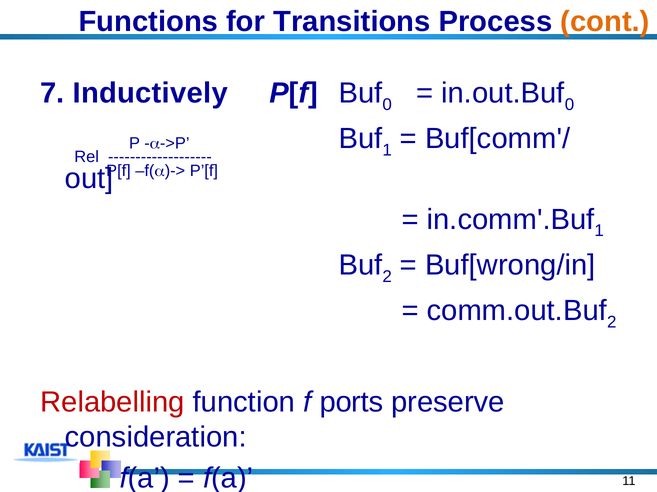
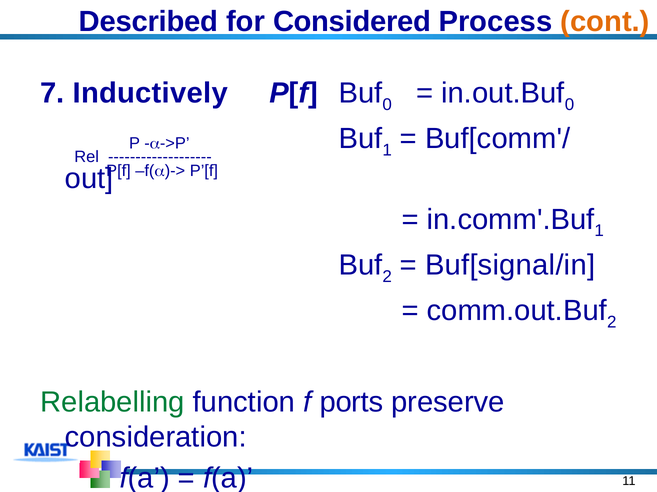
Functions: Functions -> Described
Transitions: Transitions -> Considered
Buf[wrong/in: Buf[wrong/in -> Buf[signal/in
Relabelling at (112, 403) colour: red -> green
